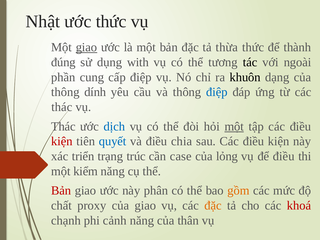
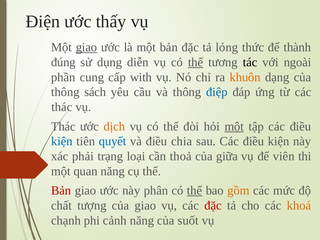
Nhật: Nhật -> Điện
ước thức: thức -> thấy
thừa: thừa -> lỏng
with: with -> diễn
thể at (196, 62) underline: none -> present
cấp điệp: điệp -> with
khuôn colour: black -> orange
dính: dính -> sách
dịch colour: blue -> orange
kiện at (62, 141) colour: red -> blue
triển: triển -> phải
trúc: trúc -> loại
case: case -> thoả
lỏng: lỏng -> giữa
để điều: điều -> viên
kiểm: kiểm -> quan
thể at (195, 191) underline: none -> present
proxy: proxy -> tượng
đặc at (213, 206) colour: orange -> red
khoá colour: red -> orange
thân: thân -> suốt
